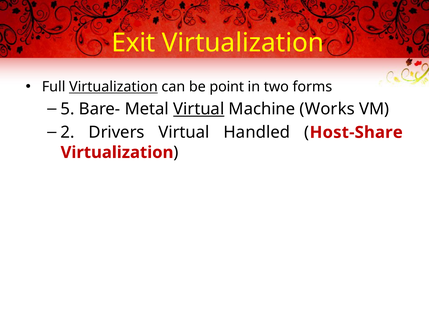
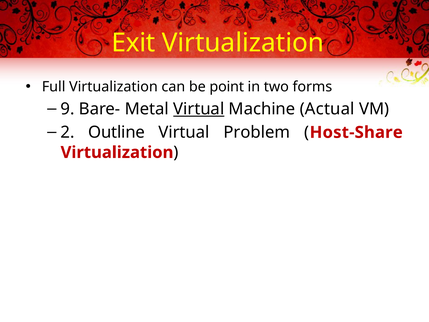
Virtualization at (113, 87) underline: present -> none
5: 5 -> 9
Works: Works -> Actual
Drivers: Drivers -> Outline
Handled: Handled -> Problem
